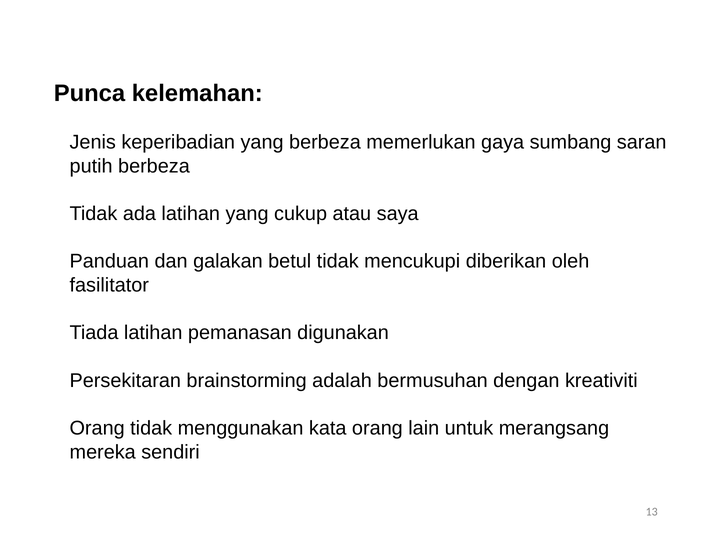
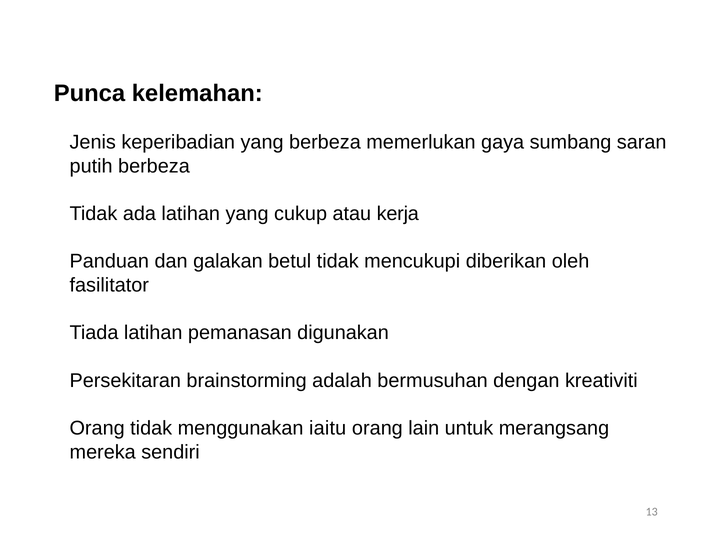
saya: saya -> kerja
kata: kata -> iaitu
